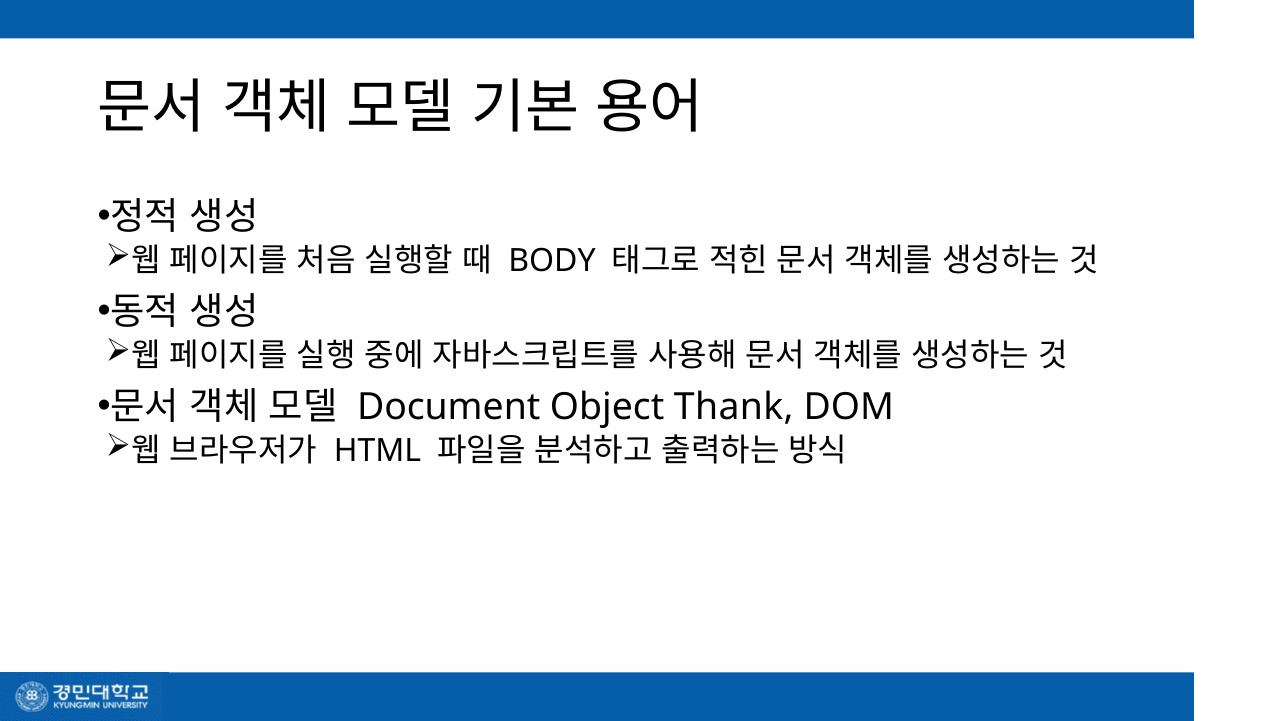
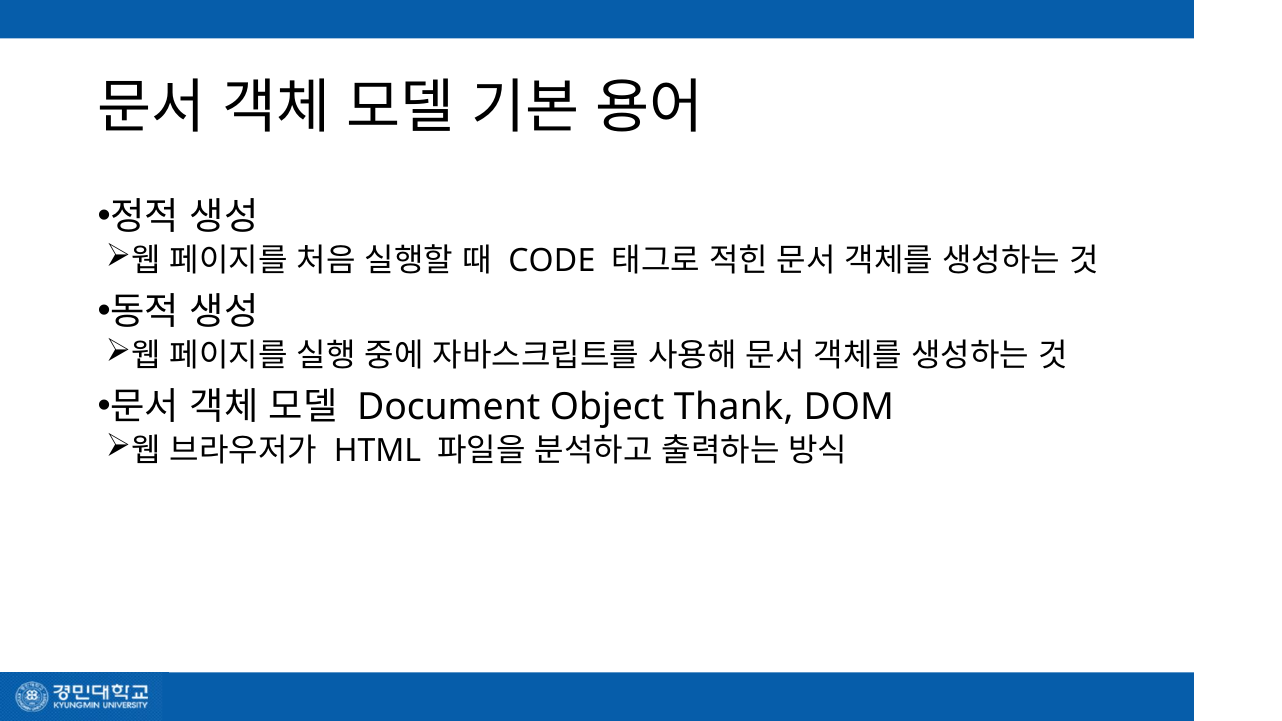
BODY: BODY -> CODE
